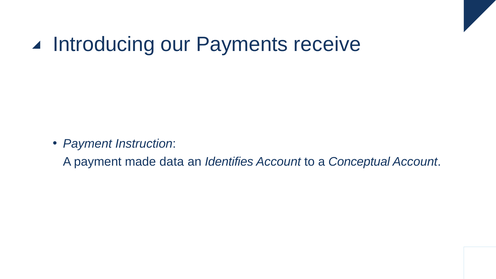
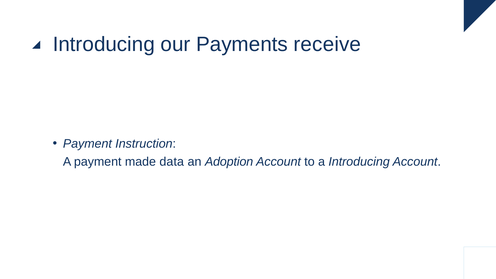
Identifies: Identifies -> Adoption
a Conceptual: Conceptual -> Introducing
